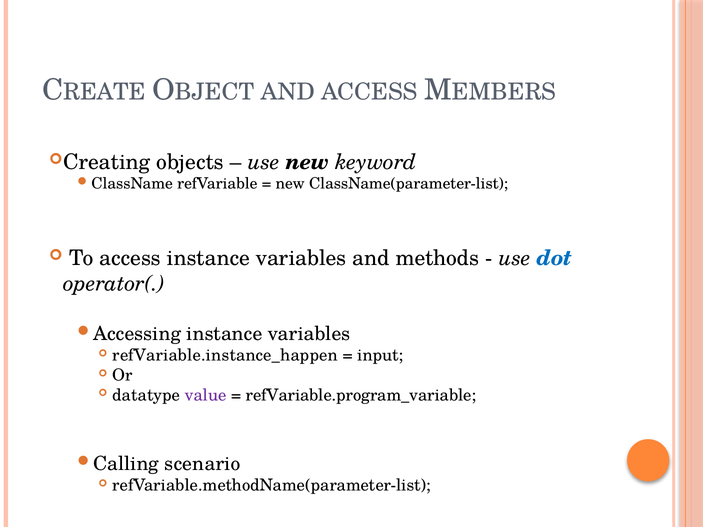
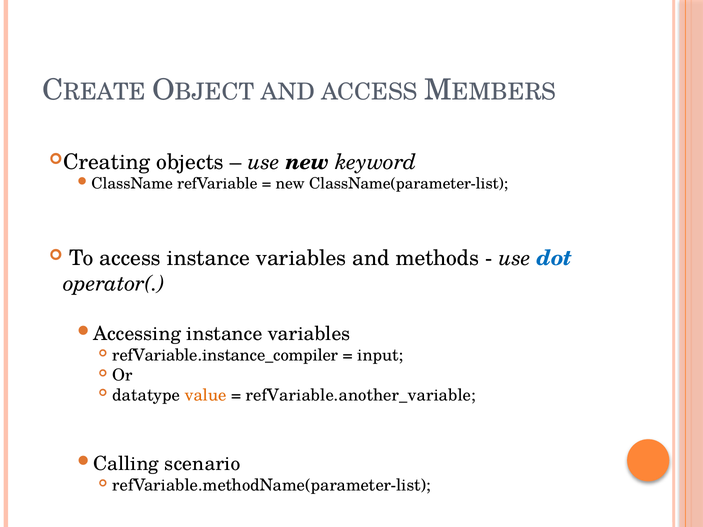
refVariable.instance_happen: refVariable.instance_happen -> refVariable.instance_compiler
value colour: purple -> orange
refVariable.program_variable: refVariable.program_variable -> refVariable.another_variable
